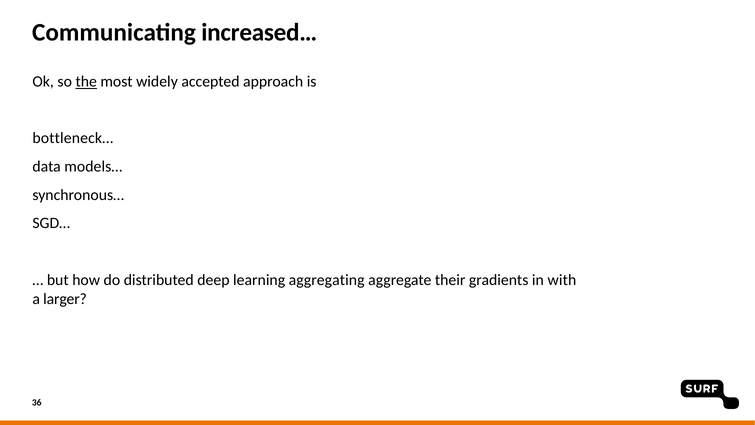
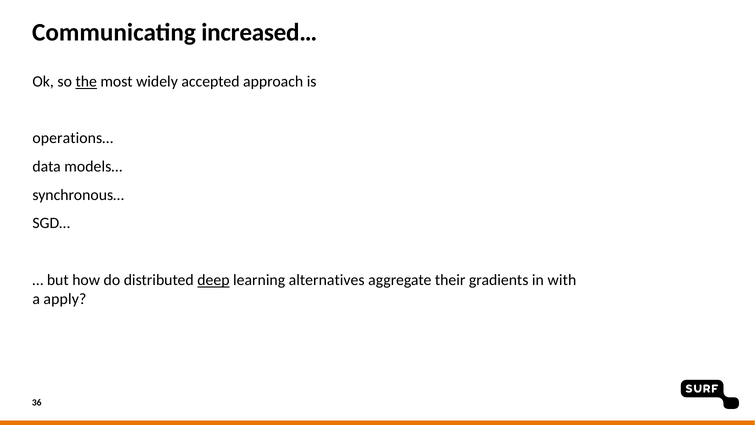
bottleneck…: bottleneck… -> operations…
deep underline: none -> present
aggregating: aggregating -> alternatives
larger: larger -> apply
